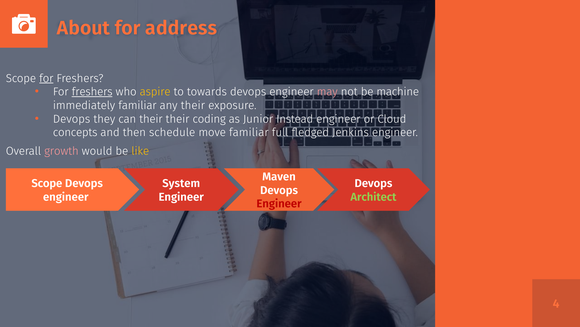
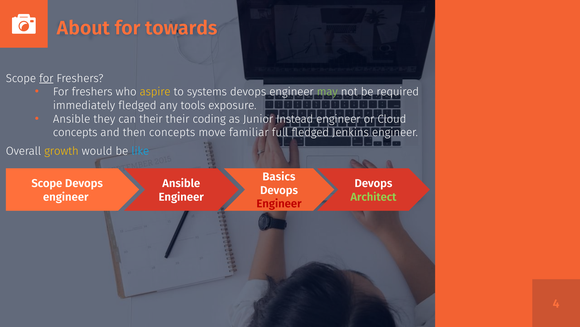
address: address -> towards
freshers at (92, 92) underline: present -> none
towards: towards -> systems
may colour: pink -> light green
machine: machine -> required
immediately familiar: familiar -> fledged
any their: their -> tools
Devops at (72, 119): Devops -> Ansible
then schedule: schedule -> concepts
growth colour: pink -> yellow
like colour: yellow -> light blue
Maven: Maven -> Basics
System at (181, 183): System -> Ansible
